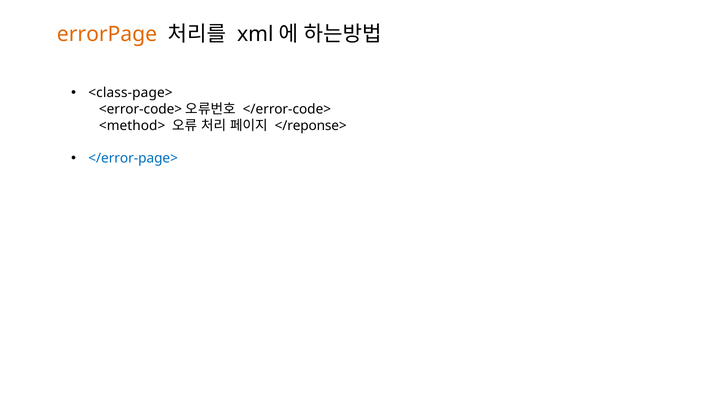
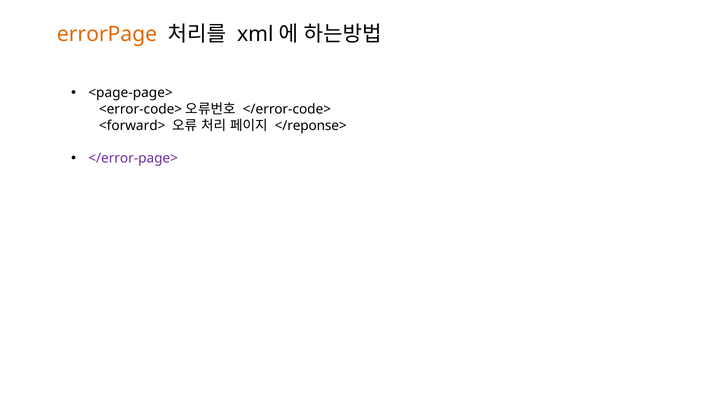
<class-page>: <class-page> -> <page-page>
<method>: <method> -> <forward>
</error-page> colour: blue -> purple
